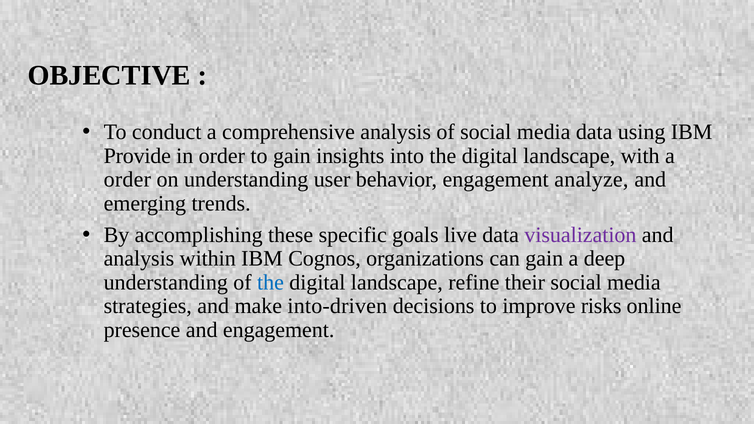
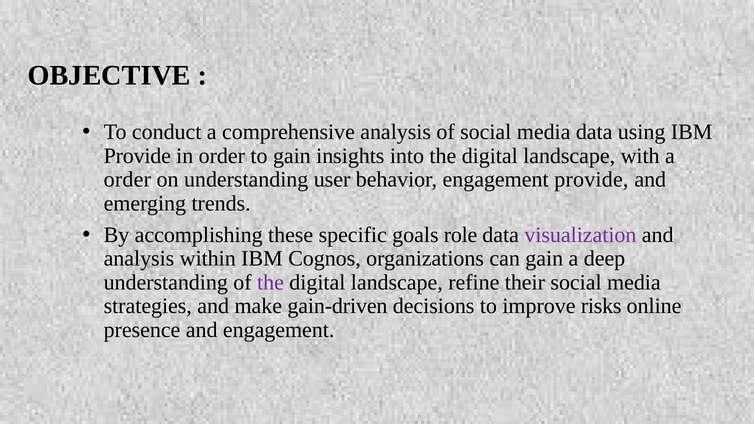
engagement analyze: analyze -> provide
live: live -> role
the at (270, 282) colour: blue -> purple
into-driven: into-driven -> gain-driven
